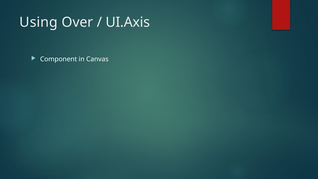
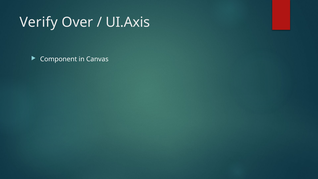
Using: Using -> Verify
